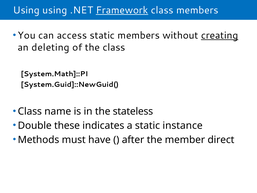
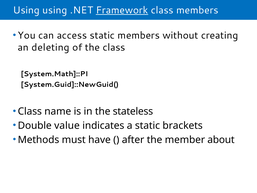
creating underline: present -> none
these: these -> value
instance: instance -> brackets
direct: direct -> about
